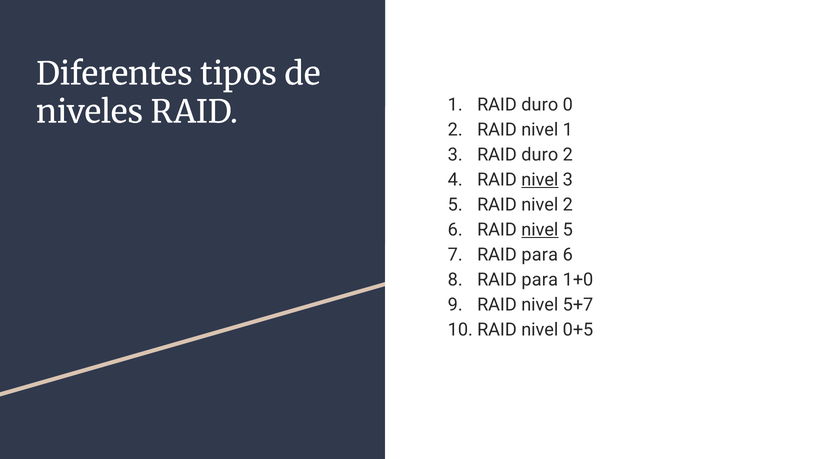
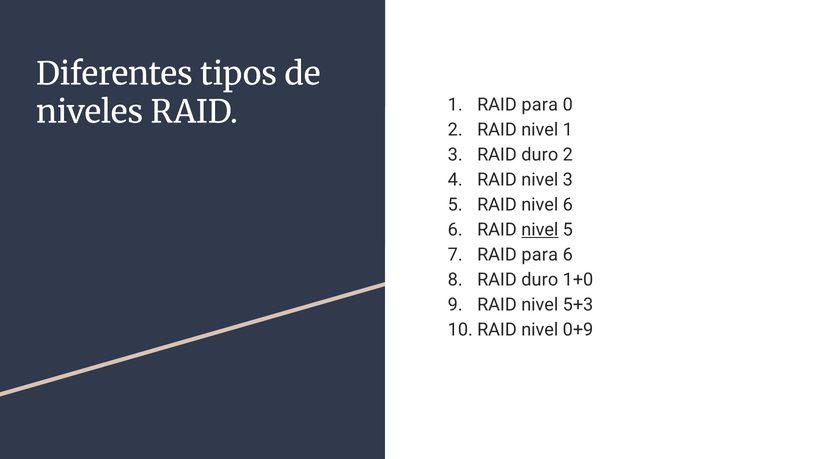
1 RAID duro: duro -> para
nivel at (540, 180) underline: present -> none
nivel 2: 2 -> 6
para at (540, 280): para -> duro
5+7: 5+7 -> 5+3
0+5: 0+5 -> 0+9
